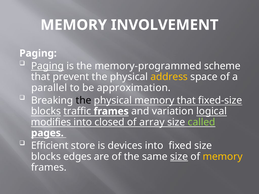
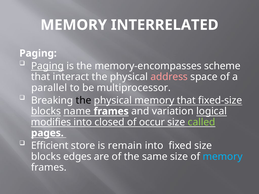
INVOLVEMENT: INVOLVEMENT -> INTERRELATED
memory-programmed: memory-programmed -> memory-encompasses
prevent: prevent -> interact
address colour: yellow -> pink
approximation: approximation -> multiprocessor
traffic: traffic -> name
array: array -> occur
devices: devices -> remain
size at (179, 157) underline: present -> none
memory at (223, 157) colour: yellow -> light blue
